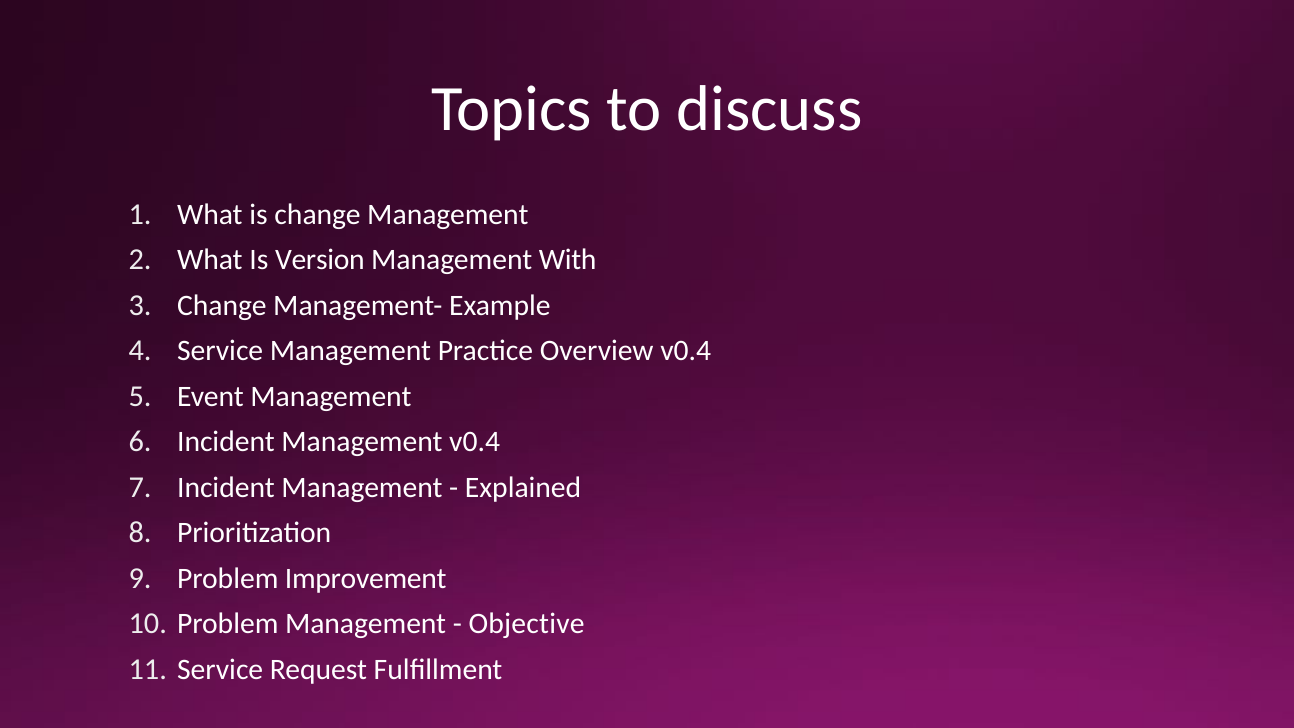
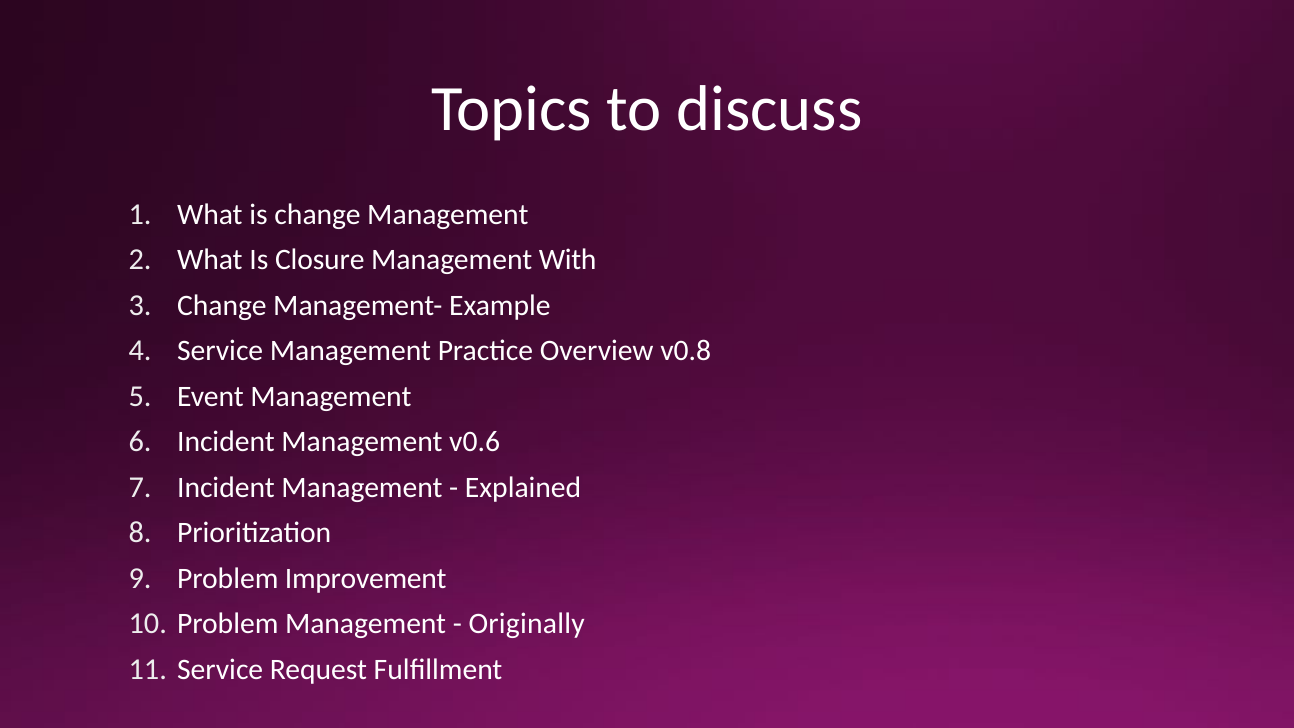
Version: Version -> Closure
Overview v0.4: v0.4 -> v0.8
Management v0.4: v0.4 -> v0.6
Objective: Objective -> Originally
